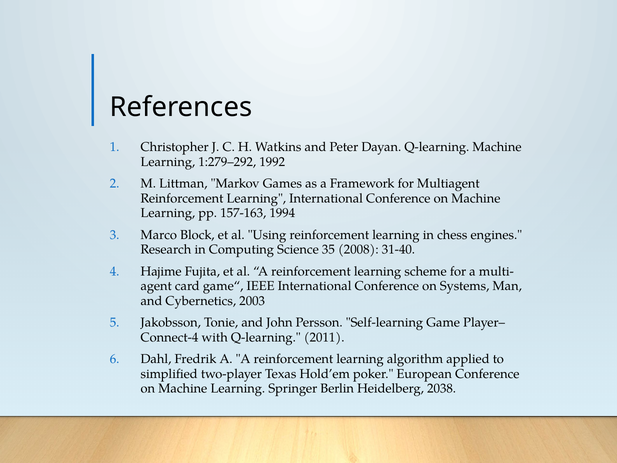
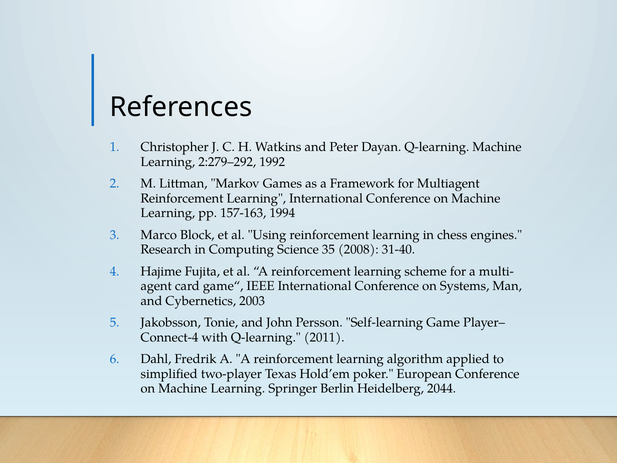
1:279–292: 1:279–292 -> 2:279–292
2038: 2038 -> 2044
